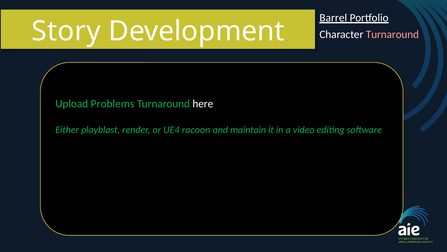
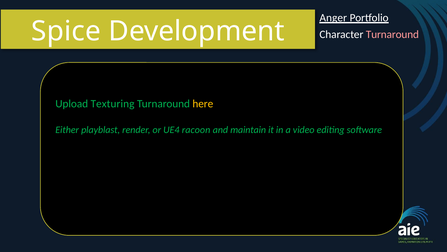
Barrel: Barrel -> Anger
Story: Story -> Spice
Problems: Problems -> Texturing
here colour: white -> yellow
